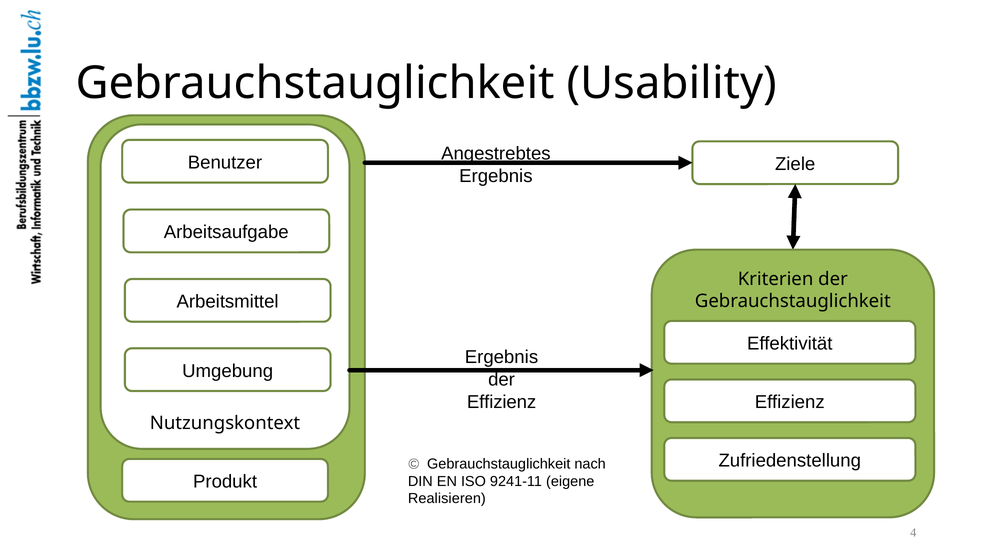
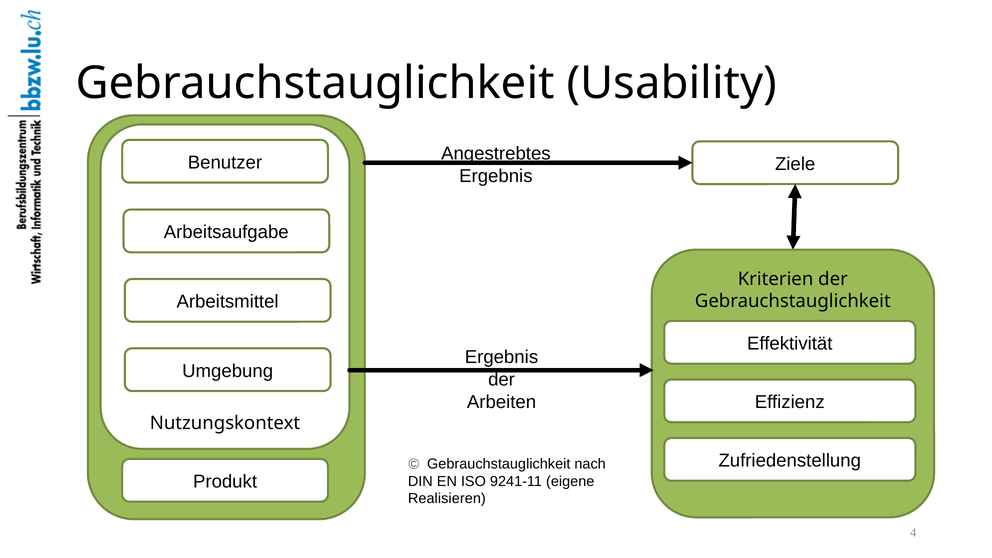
Effizienz at (502, 402): Effizienz -> Arbeiten
